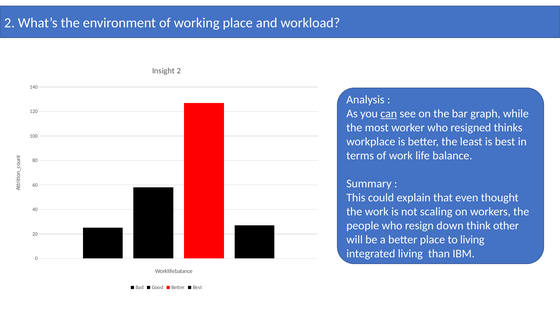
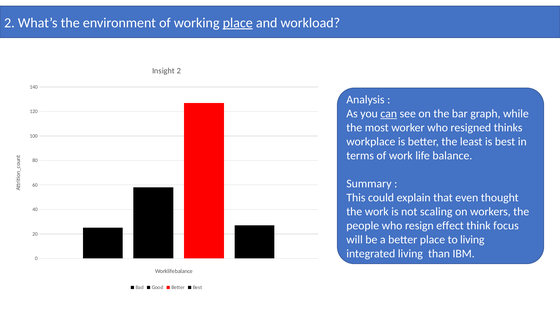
place at (238, 23) underline: none -> present
down: down -> effect
other: other -> focus
